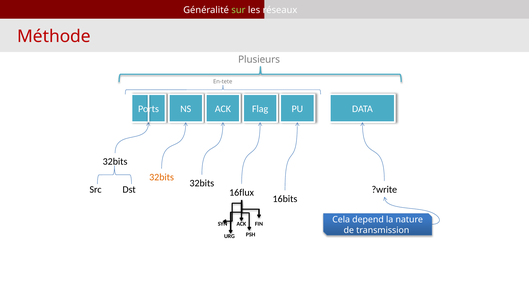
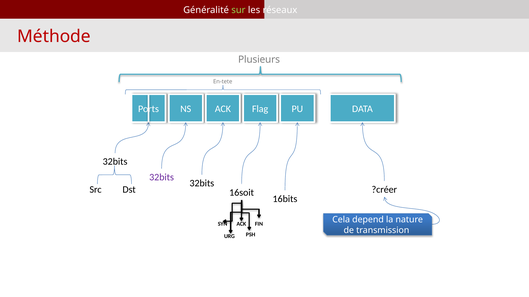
32bits at (162, 178) colour: orange -> purple
?write: ?write -> ?créer
16flux: 16flux -> 16soit
